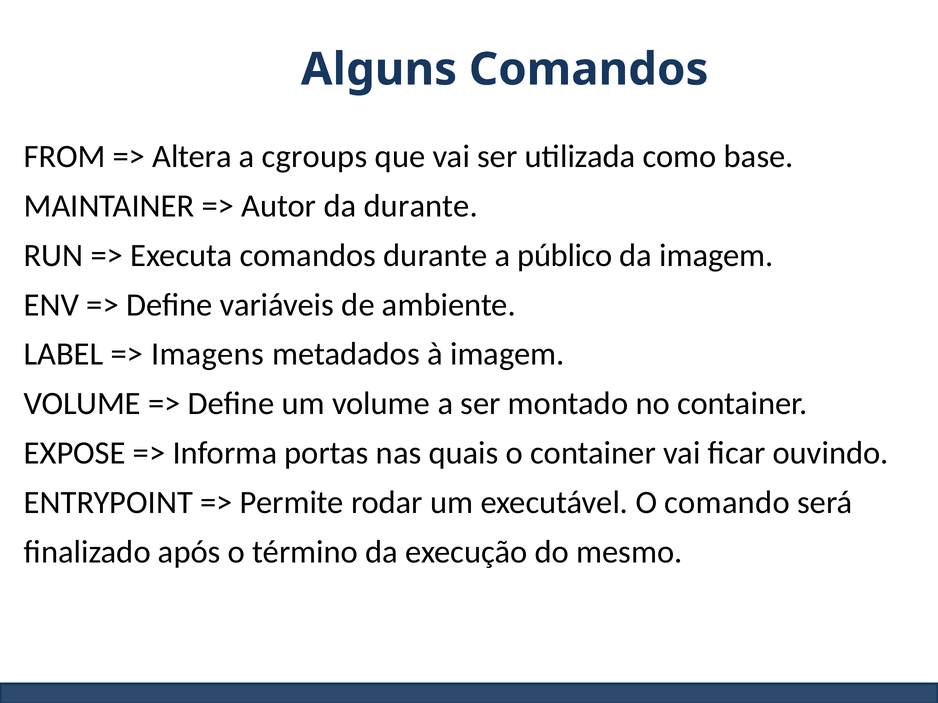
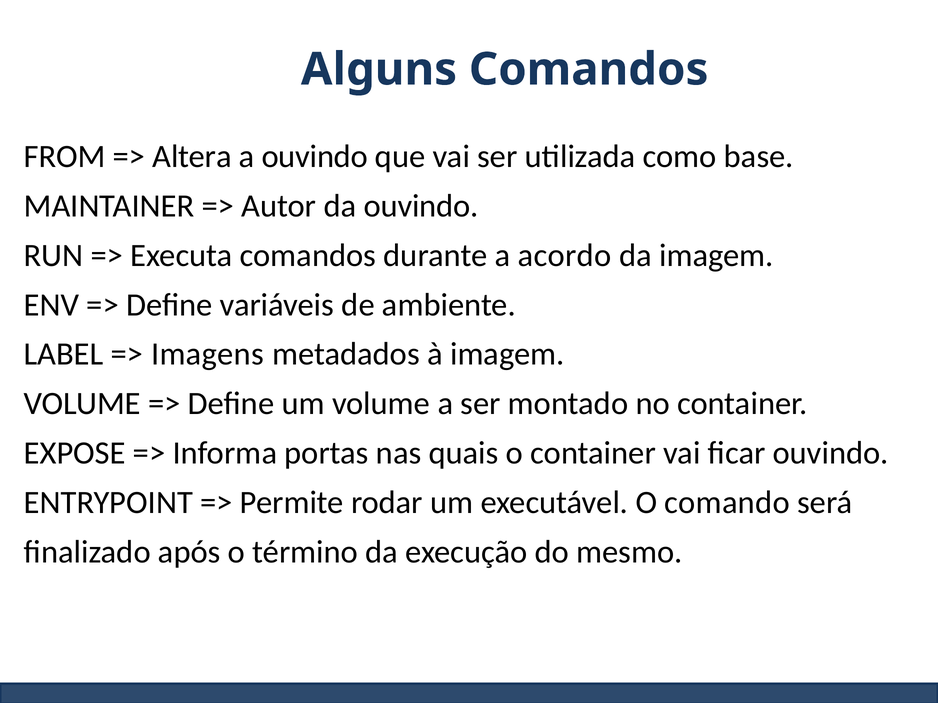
a cgroups: cgroups -> ouvindo
da durante: durante -> ouvindo
público: público -> acordo
